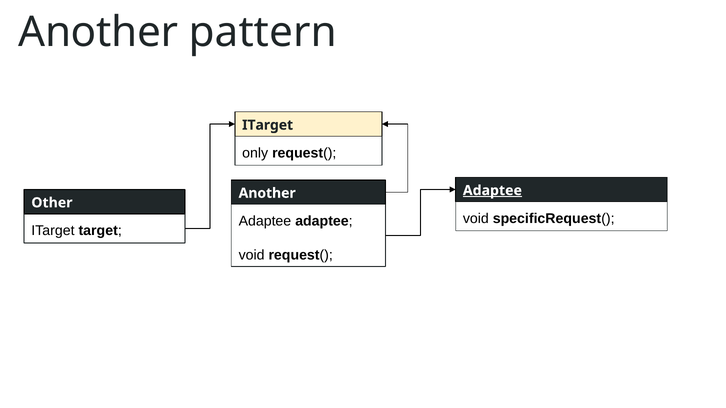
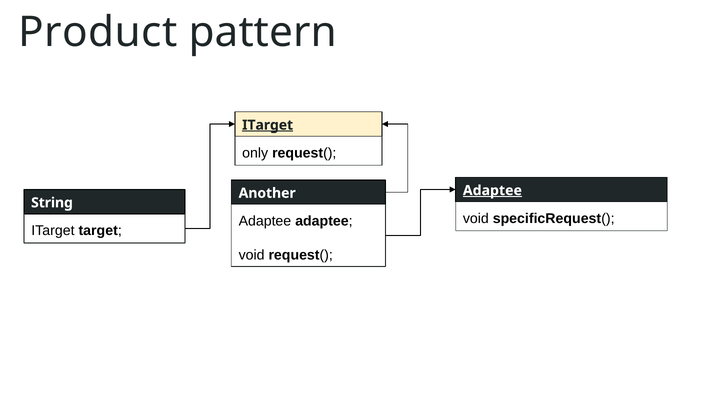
Another at (98, 32): Another -> Product
ITarget at (268, 125) underline: none -> present
Other: Other -> String
